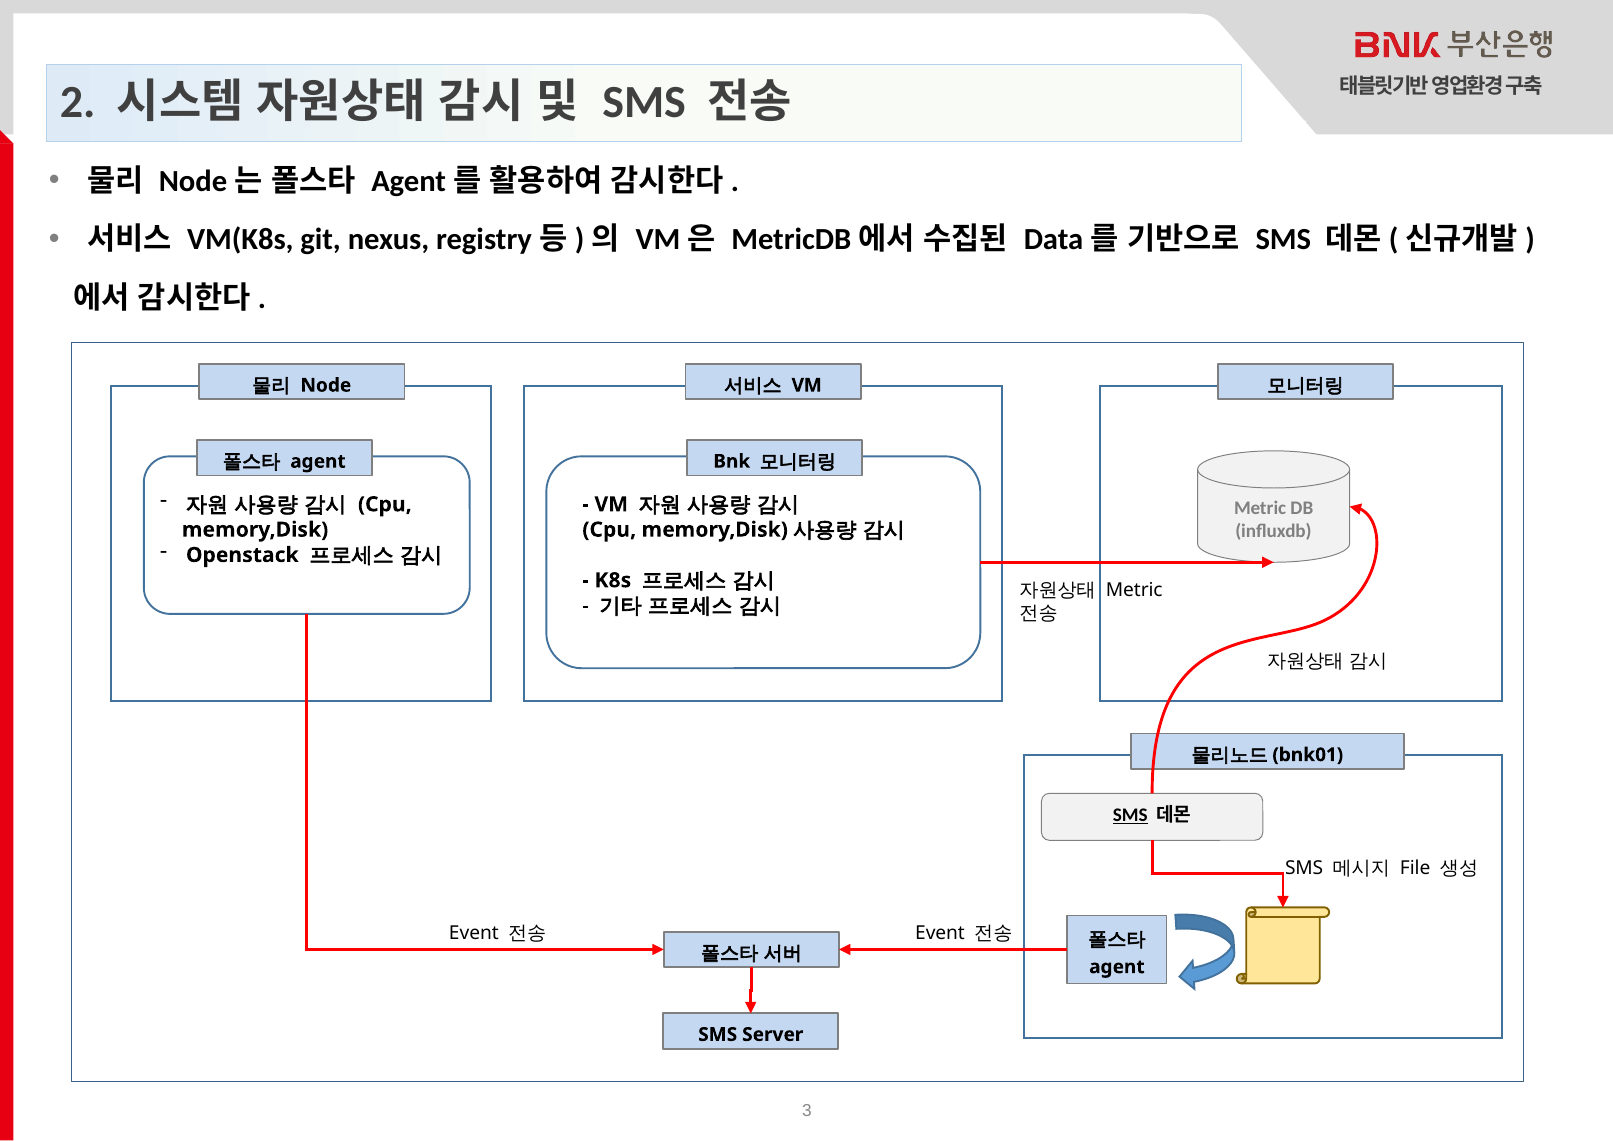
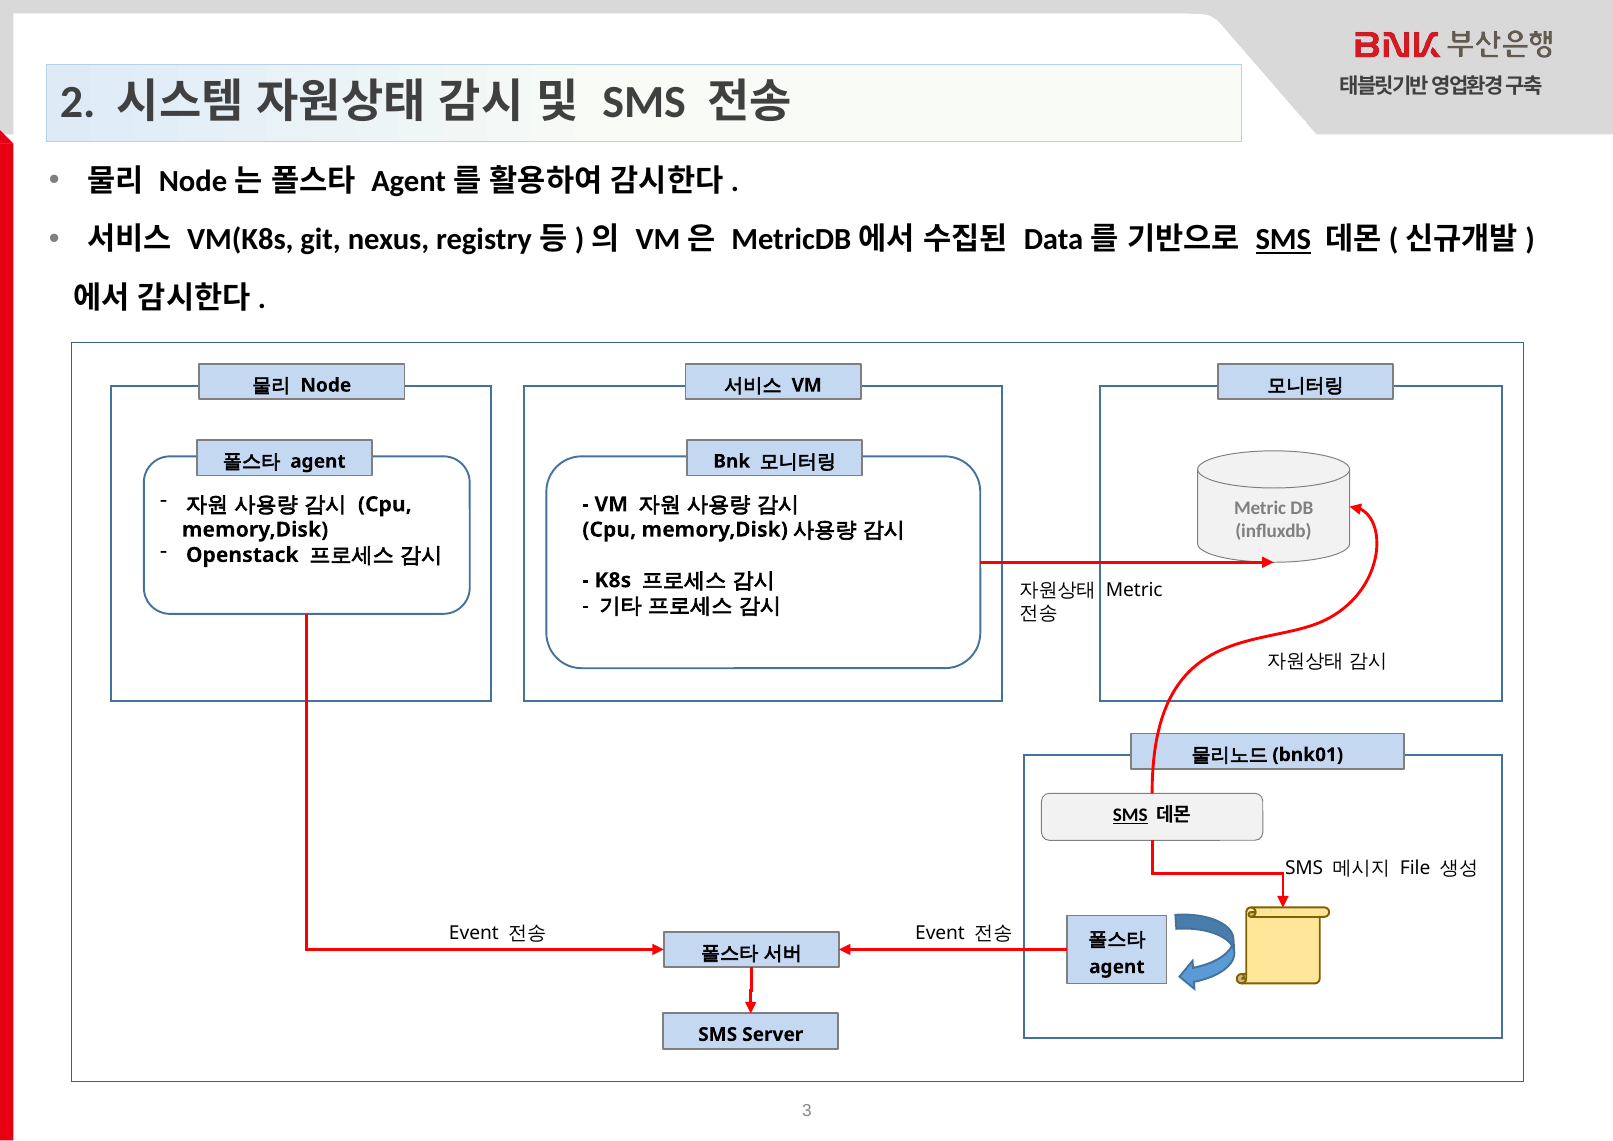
SMS at (1283, 240) underline: none -> present
